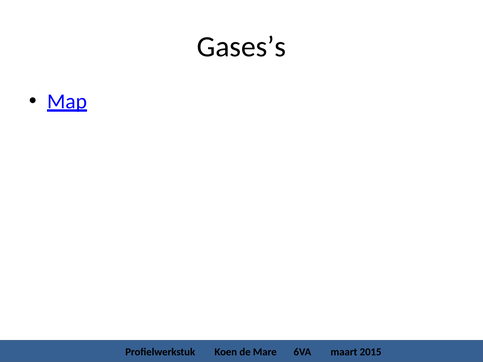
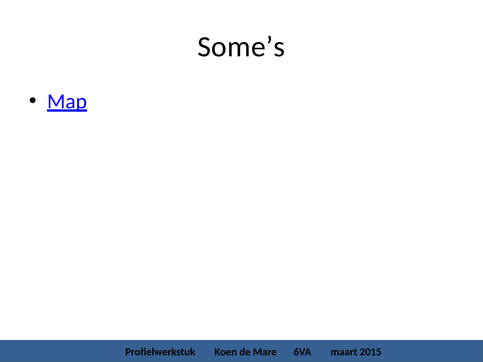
Gases’s: Gases’s -> Some’s
